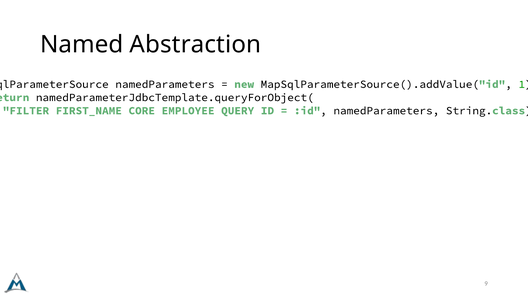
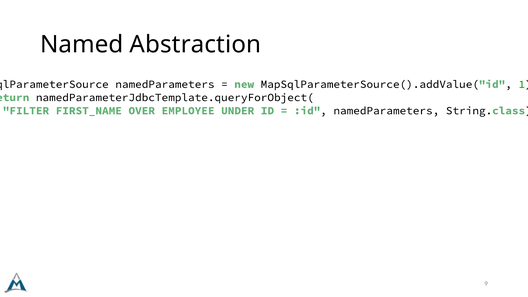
CORE: CORE -> OVER
QUERY: QUERY -> UNDER
